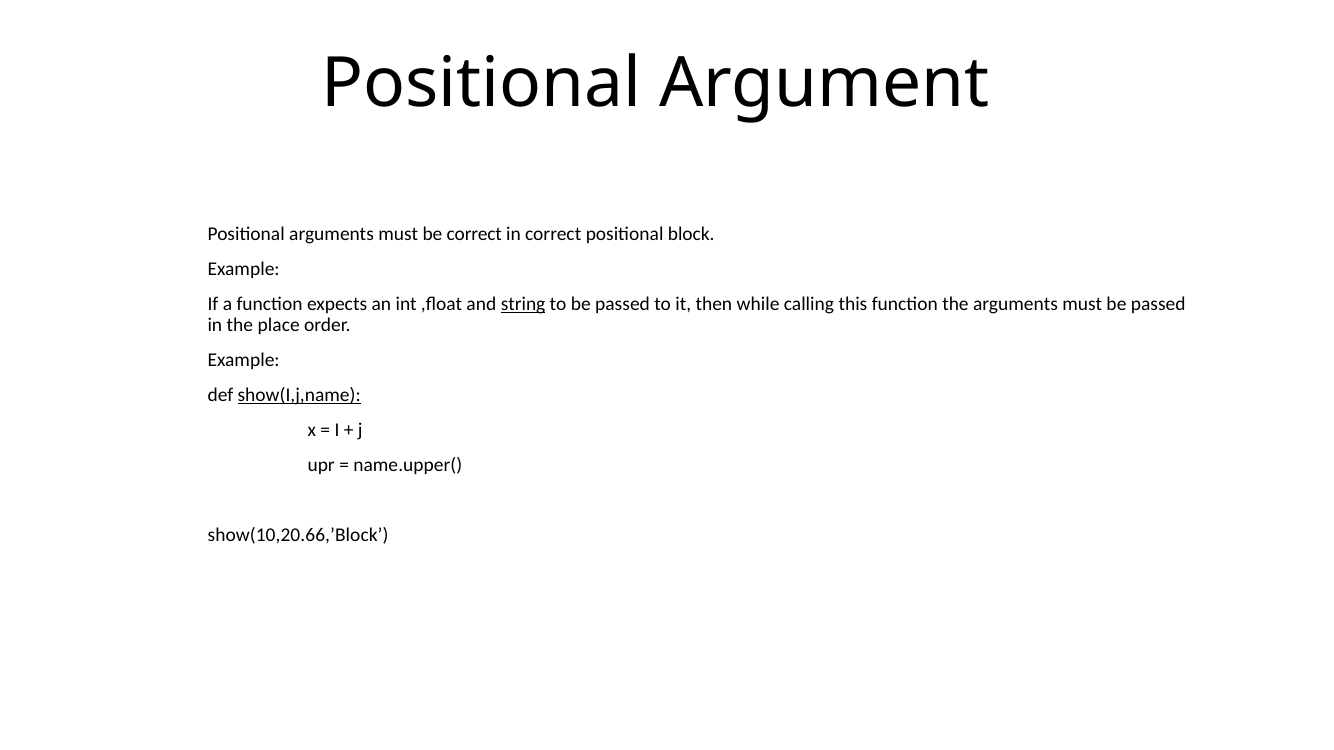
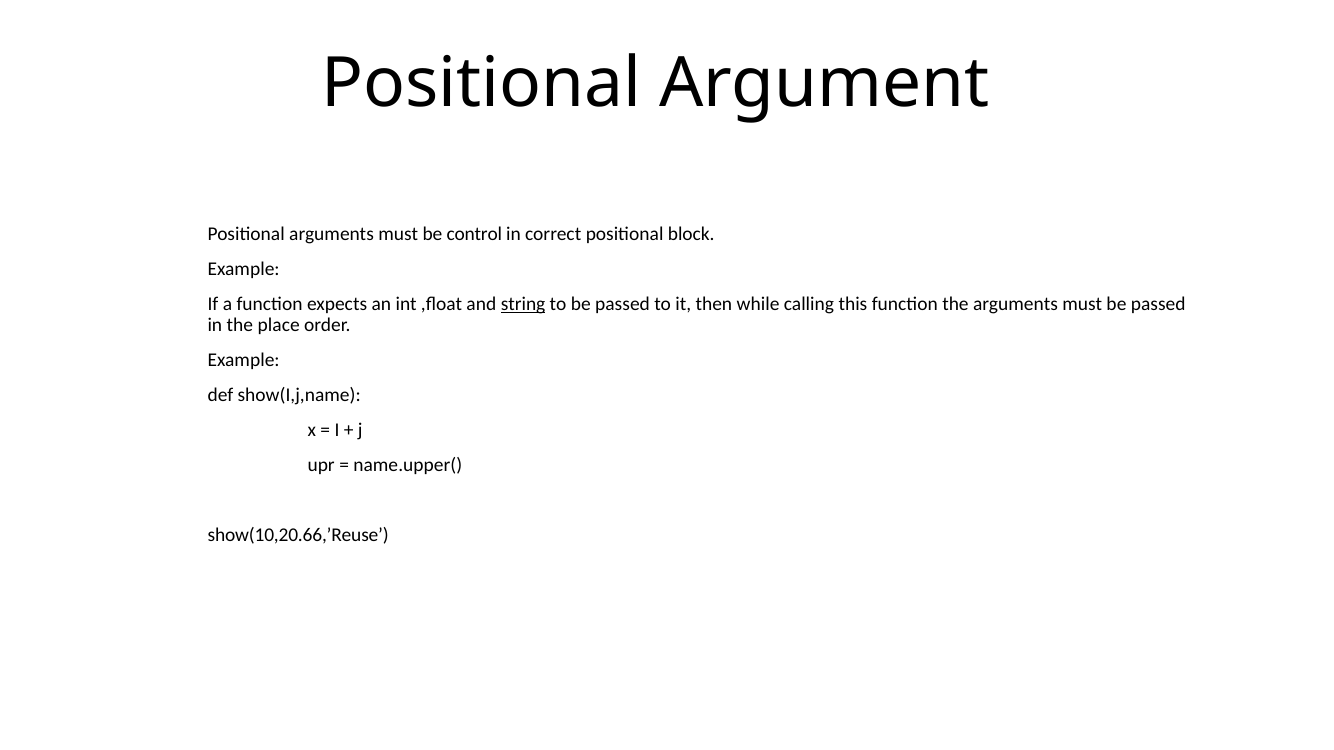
be correct: correct -> control
show(I,j,name underline: present -> none
show(10,20.66,’Block: show(10,20.66,’Block -> show(10,20.66,’Reuse
